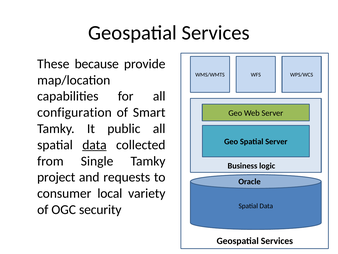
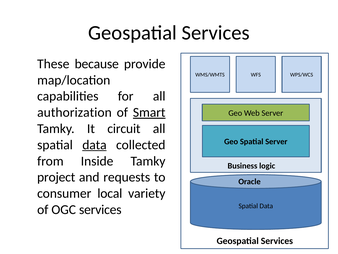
configuration: configuration -> authorization
Smart underline: none -> present
public: public -> circuit
Single: Single -> Inside
OGC security: security -> services
